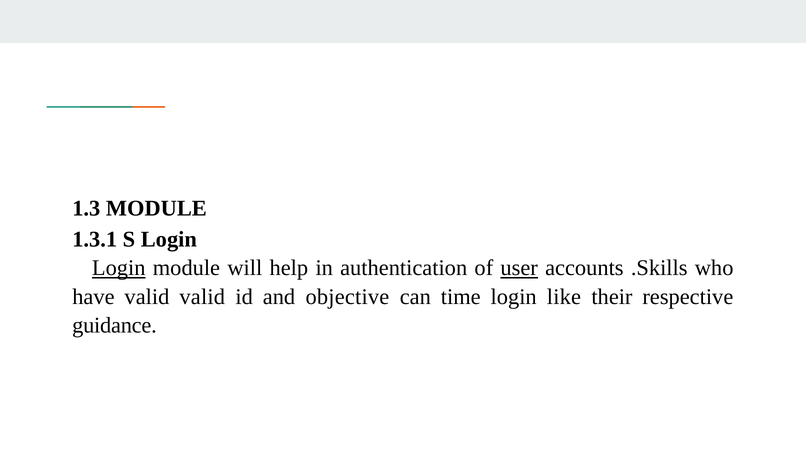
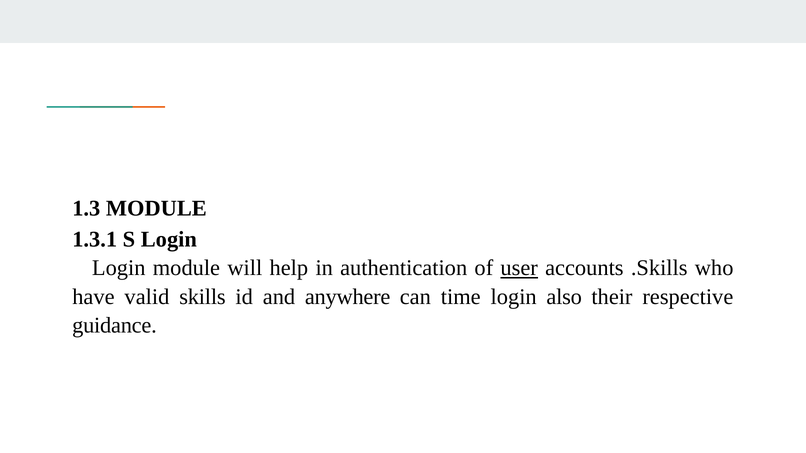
Login at (119, 268) underline: present -> none
valid valid: valid -> skills
objective: objective -> anywhere
like: like -> also
